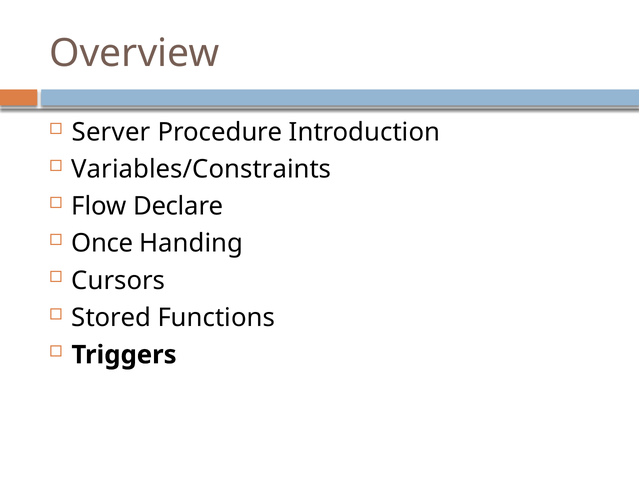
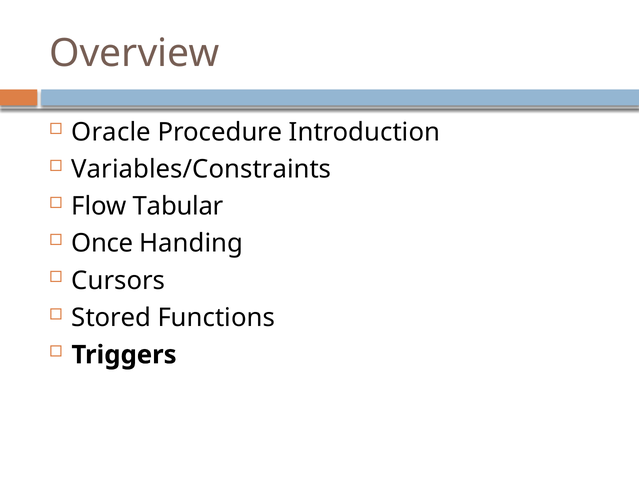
Server: Server -> Oracle
Declare: Declare -> Tabular
